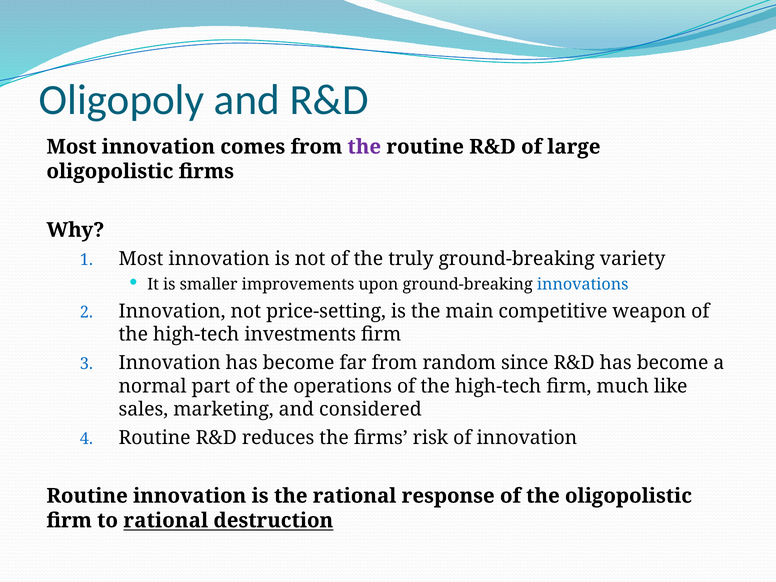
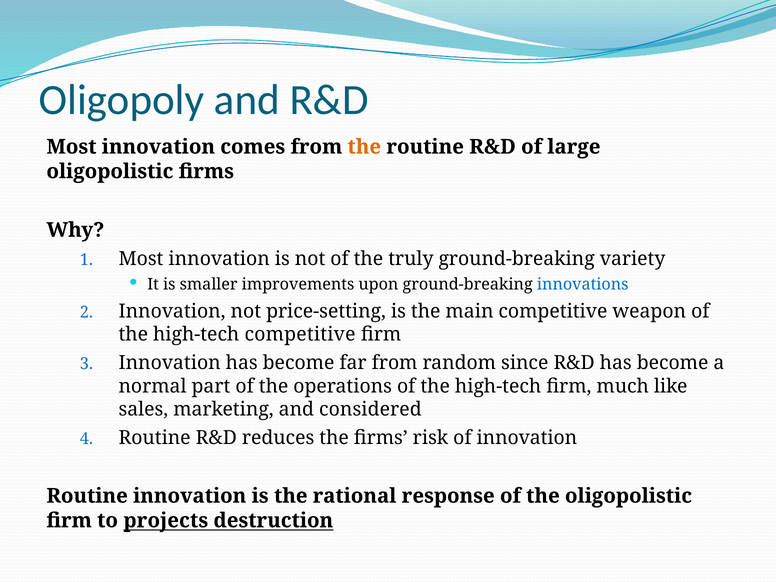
the at (364, 147) colour: purple -> orange
high-tech investments: investments -> competitive
to rational: rational -> projects
